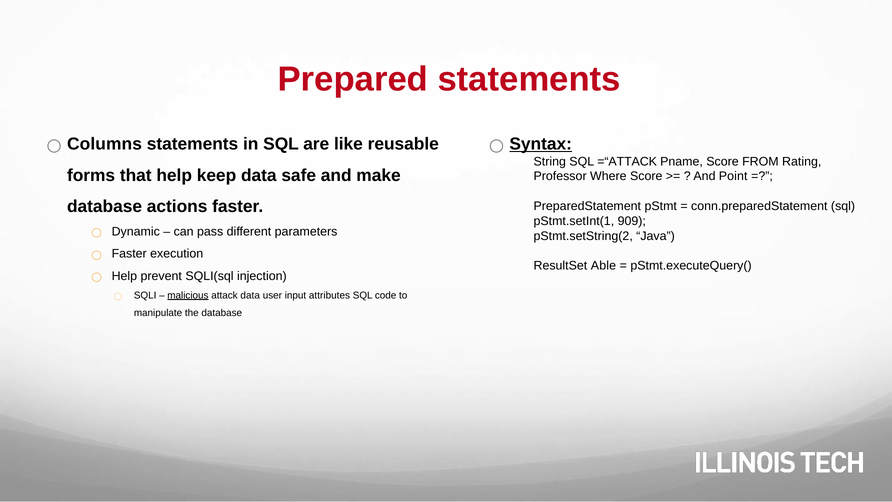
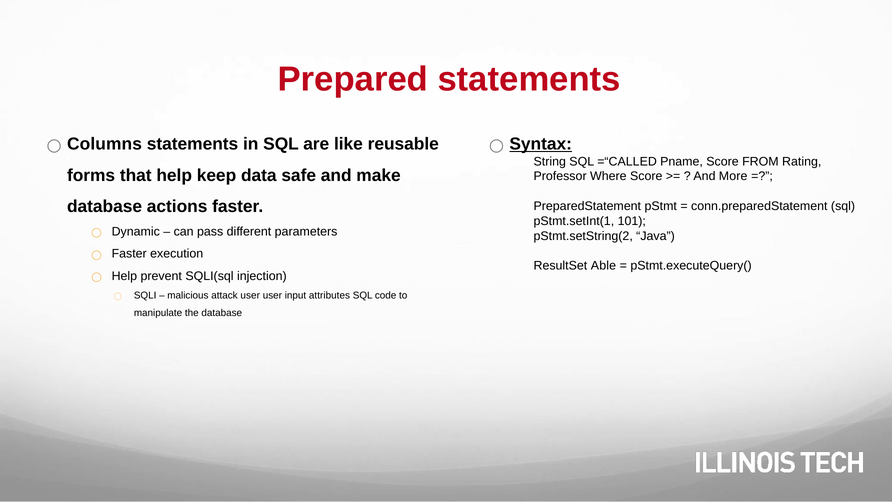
=“ATTACK: =“ATTACK -> =“CALLED
Point: Point -> More
909: 909 -> 101
malicious underline: present -> none
attack data: data -> user
